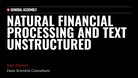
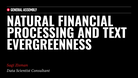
UNSTRUCTURED: UNSTRUCTURED -> EVERGREENNESS
